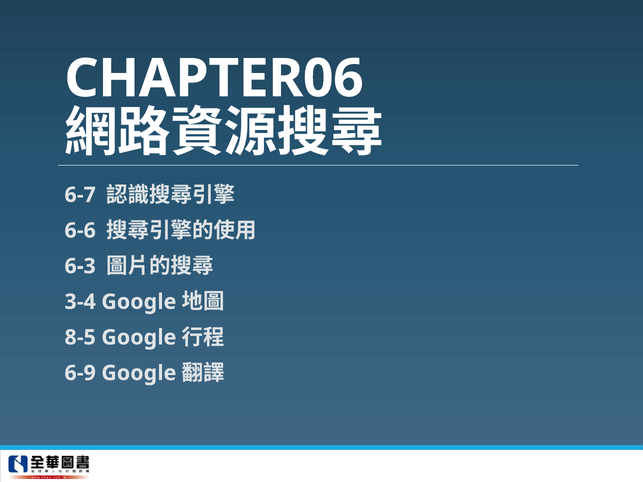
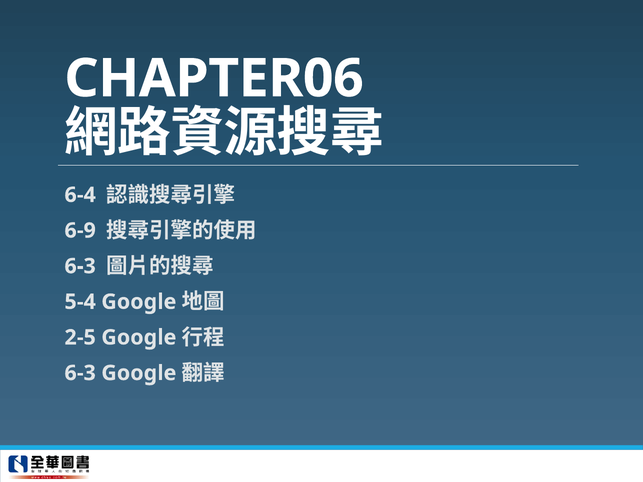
6-7: 6-7 -> 6-4
6-6: 6-6 -> 6-9
3-4: 3-4 -> 5-4
8-5: 8-5 -> 2-5
6-9 at (80, 373): 6-9 -> 6-3
